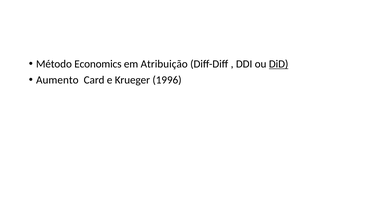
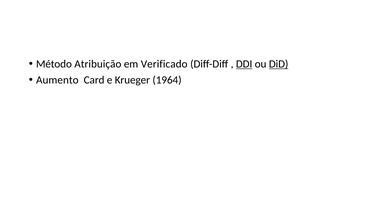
Economics: Economics -> Atribuição
Atribuição: Atribuição -> Verificado
DDI underline: none -> present
1996: 1996 -> 1964
